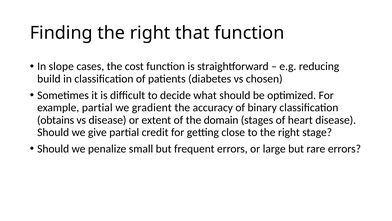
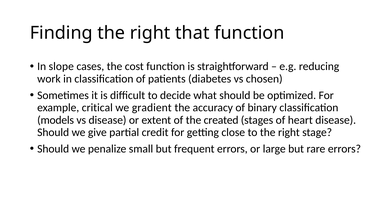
build: build -> work
example partial: partial -> critical
obtains: obtains -> models
domain: domain -> created
